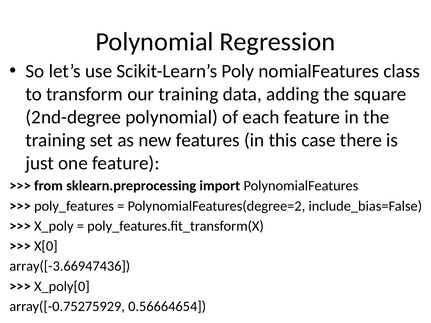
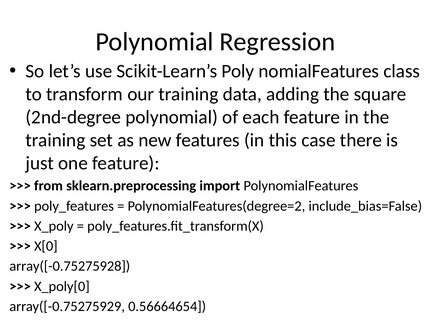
array([-3.66947436: array([-3.66947436 -> array([-0.75275928
